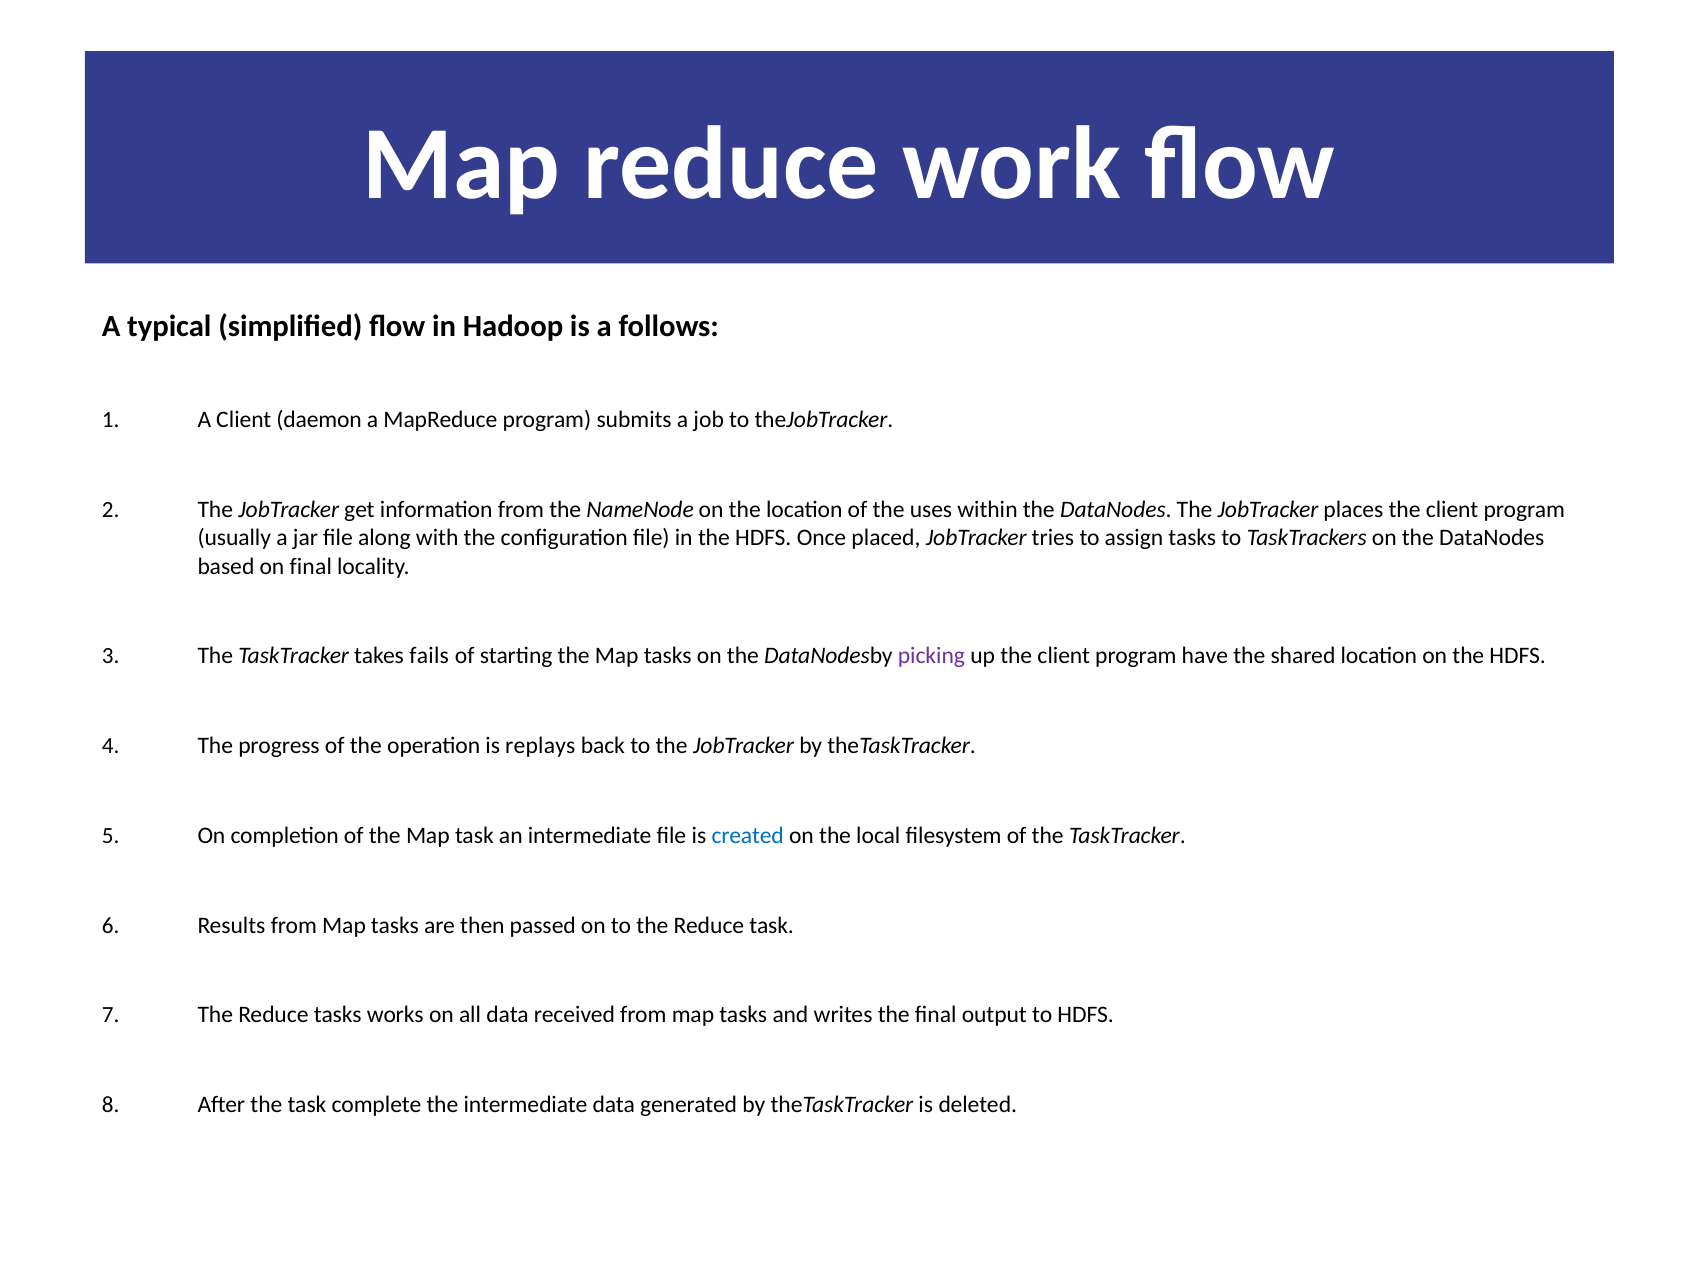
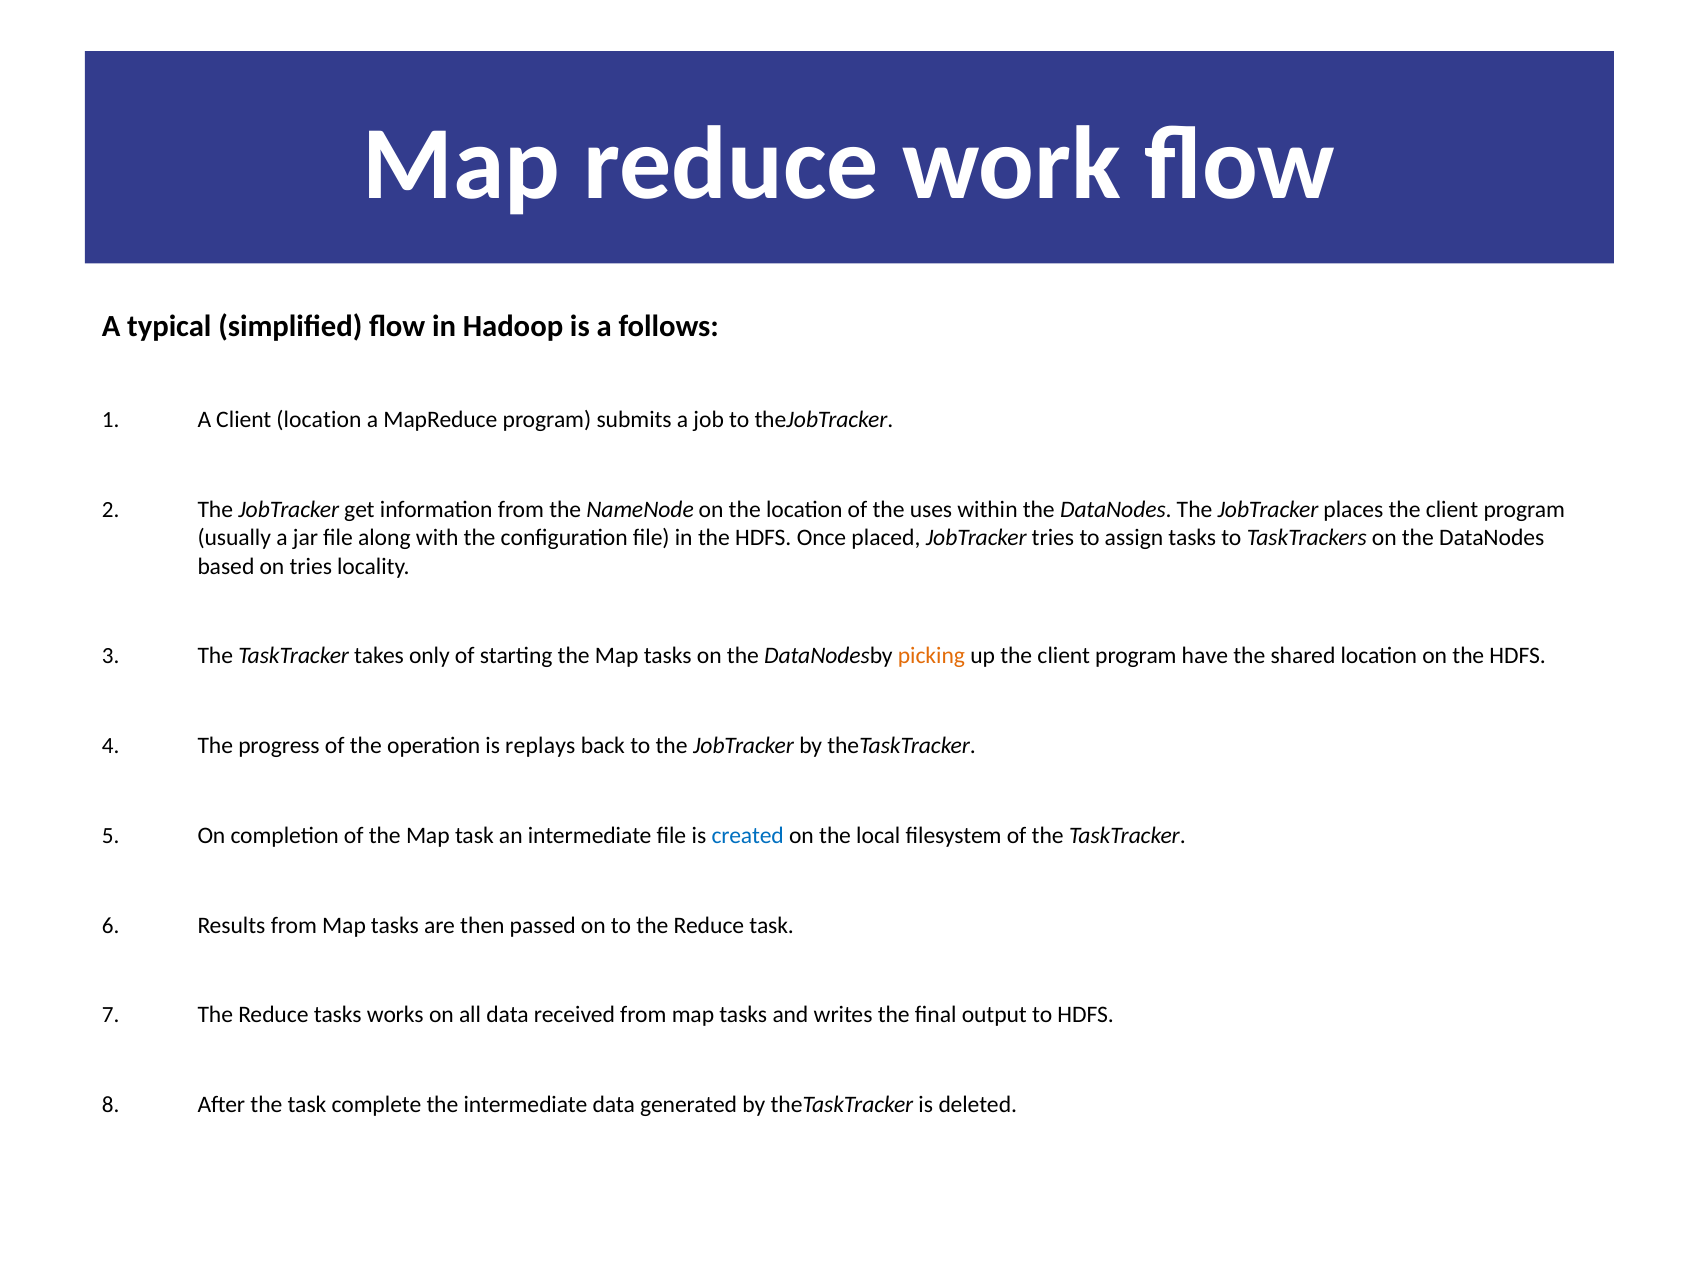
Client daemon: daemon -> location
on final: final -> tries
fails: fails -> only
picking colour: purple -> orange
